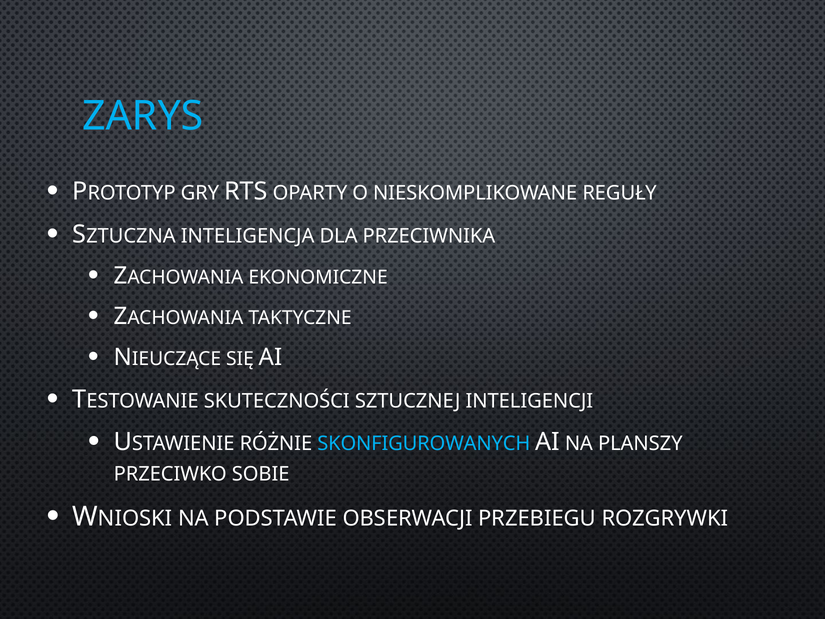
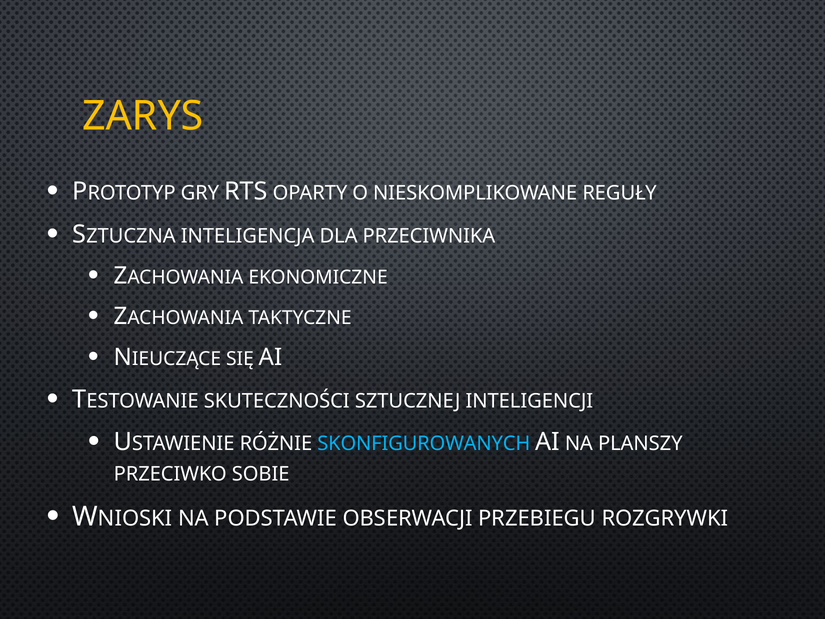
ZARYS colour: light blue -> yellow
